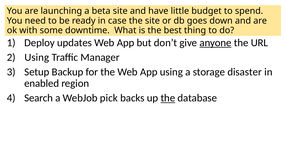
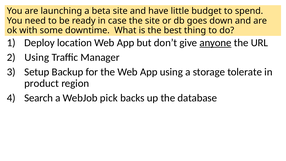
updates: updates -> location
disaster: disaster -> tolerate
enabled: enabled -> product
the at (168, 98) underline: present -> none
